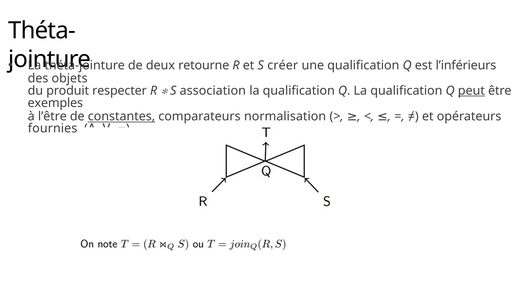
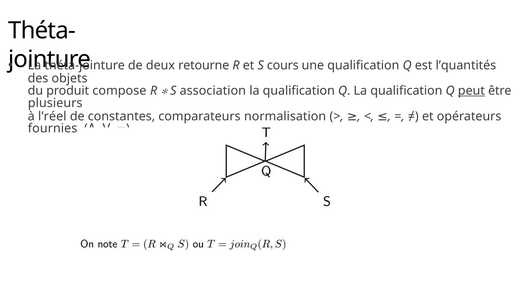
créer: créer -> cours
l’inférieurs: l’inférieurs -> l’quantités
respecter: respecter -> compose
exemples: exemples -> plusieurs
l’être: l’être -> l’réel
constantes underline: present -> none
